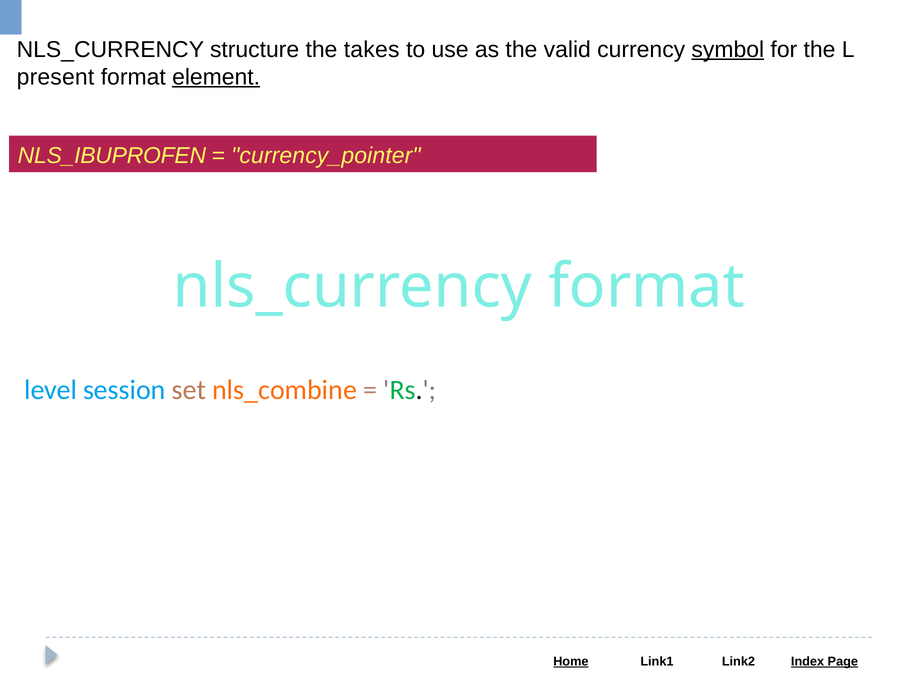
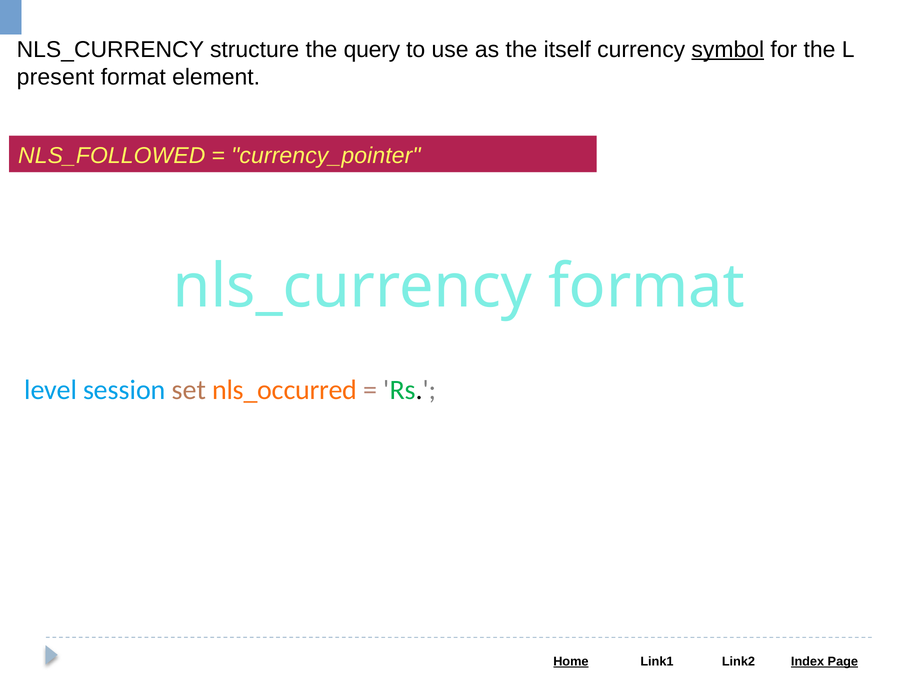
takes: takes -> query
valid: valid -> itself
element underline: present -> none
NLS_IBUPROFEN: NLS_IBUPROFEN -> NLS_FOLLOWED
nls_combine: nls_combine -> nls_occurred
